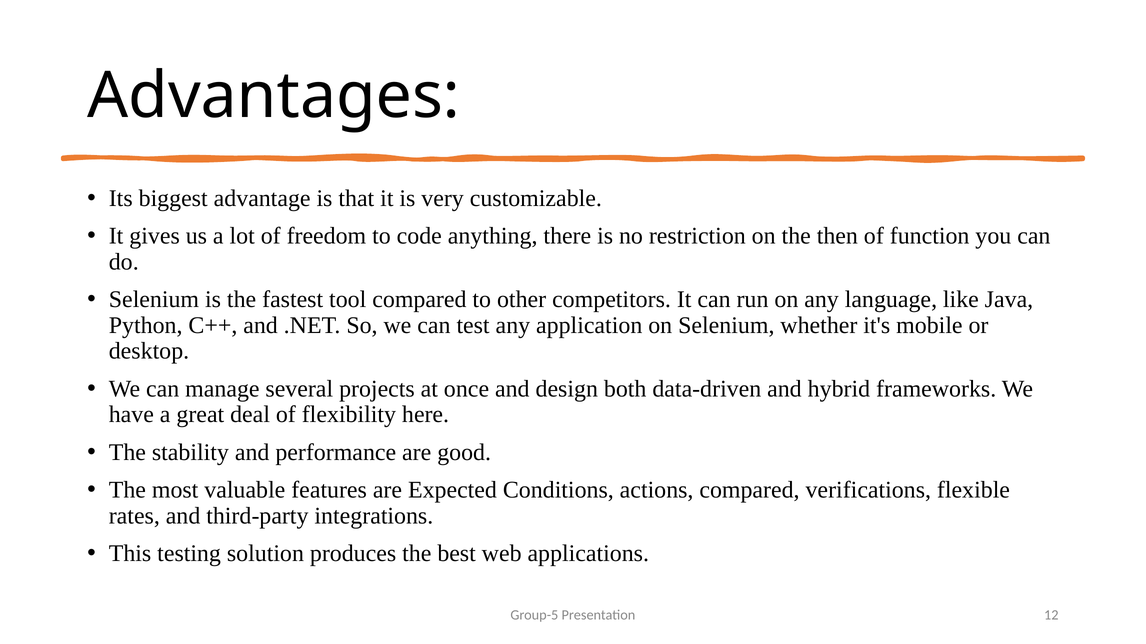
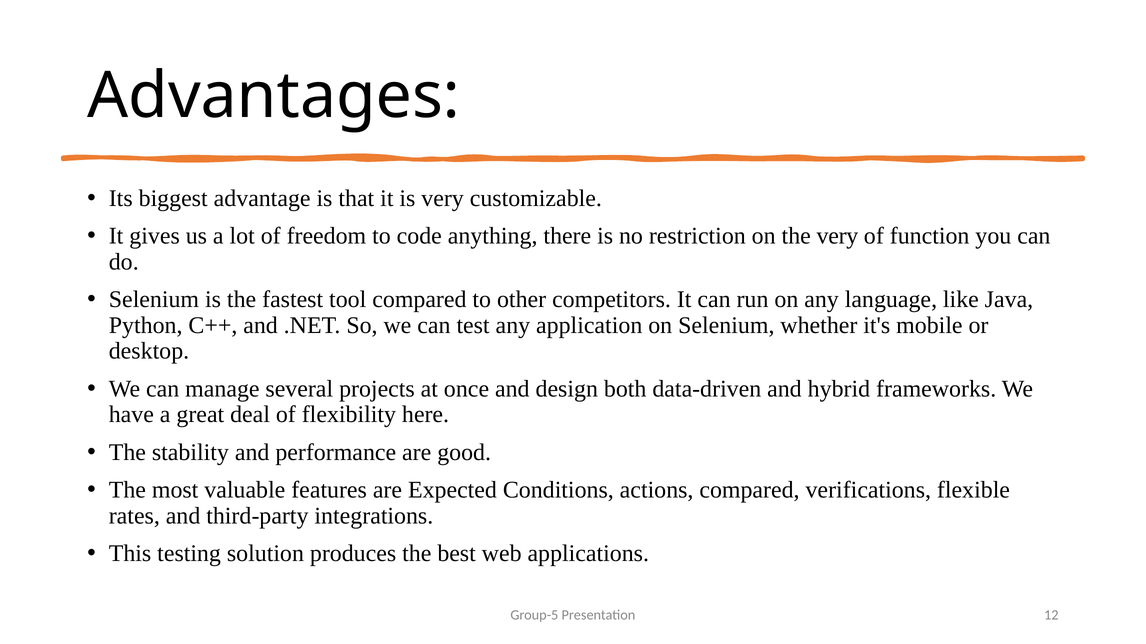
the then: then -> very
